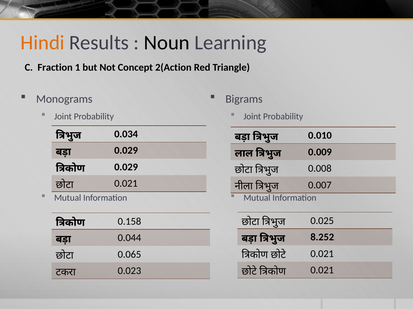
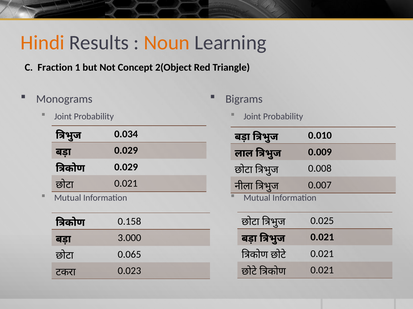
Noun colour: black -> orange
2(Action: 2(Action -> 2(Object
8.252 at (322, 238): 8.252 -> 0.021
0.044: 0.044 -> 3.000
